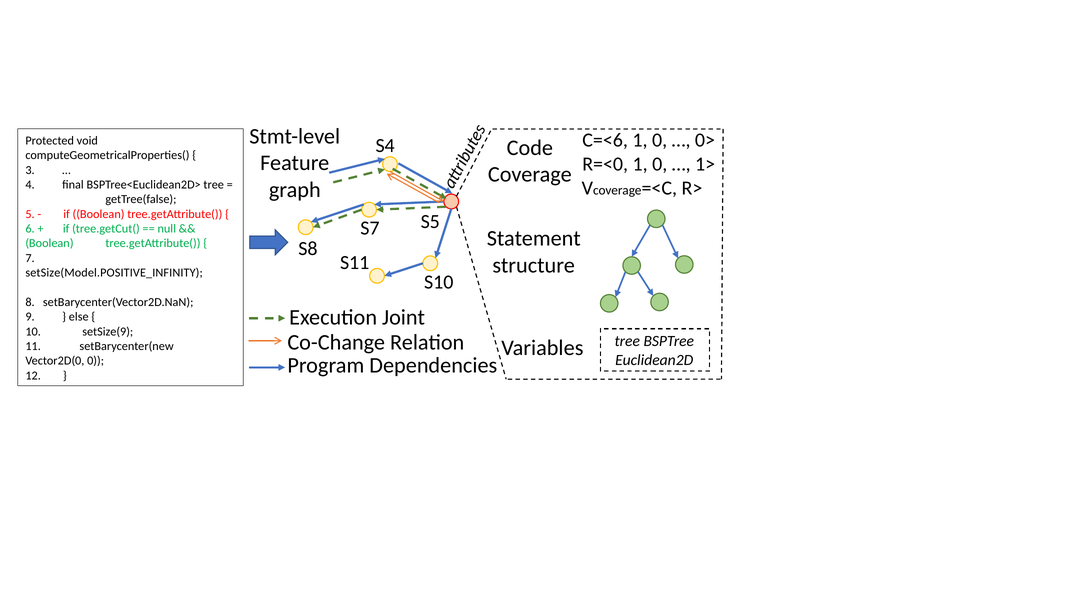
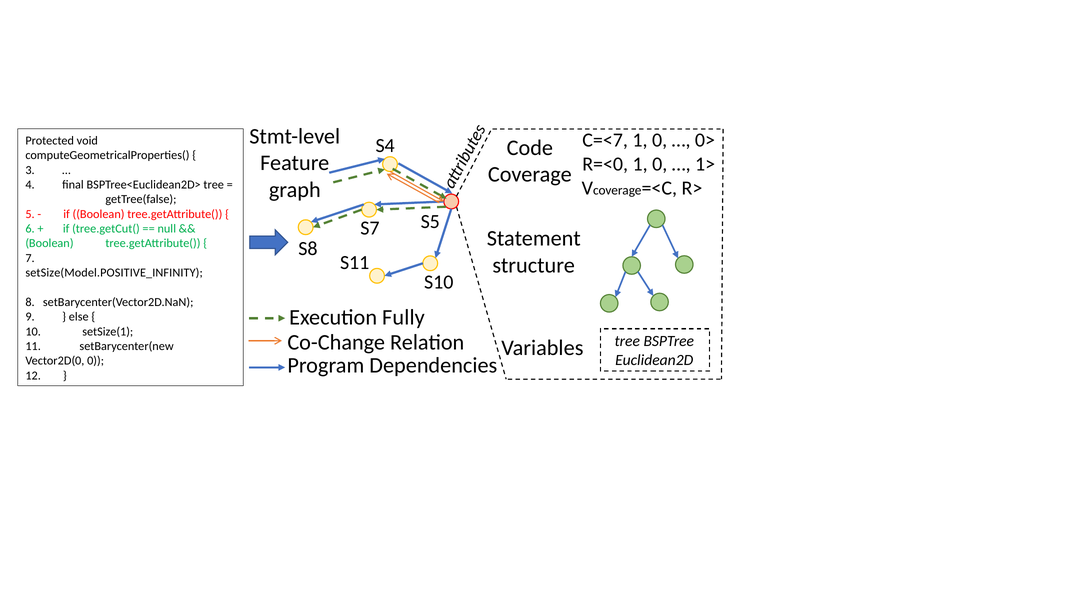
C=<6: C=<6 -> C=<7
Joint: Joint -> Fully
setSize(9: setSize(9 -> setSize(1
